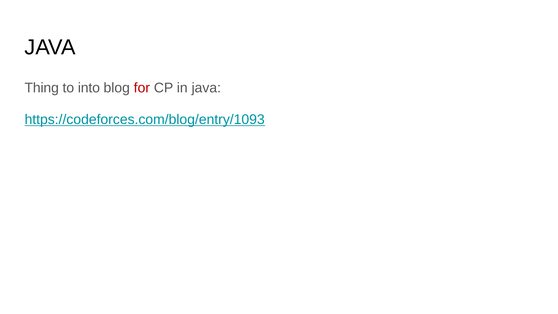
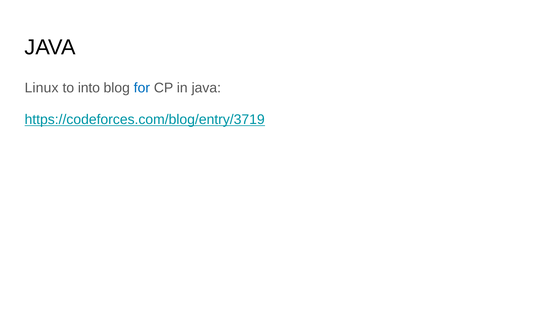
Thing: Thing -> Linux
for colour: red -> blue
https://codeforces.com/blog/entry/1093: https://codeforces.com/blog/entry/1093 -> https://codeforces.com/blog/entry/3719
